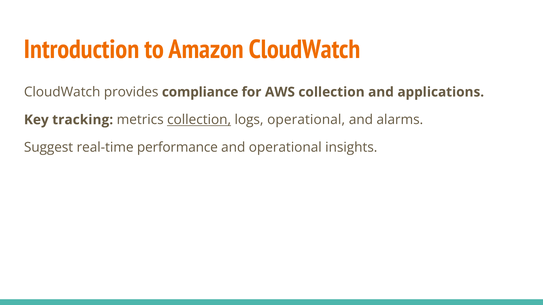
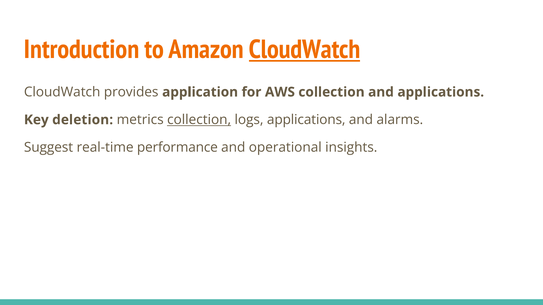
CloudWatch at (305, 50) underline: none -> present
compliance: compliance -> application
tracking: tracking -> deletion
logs operational: operational -> applications
